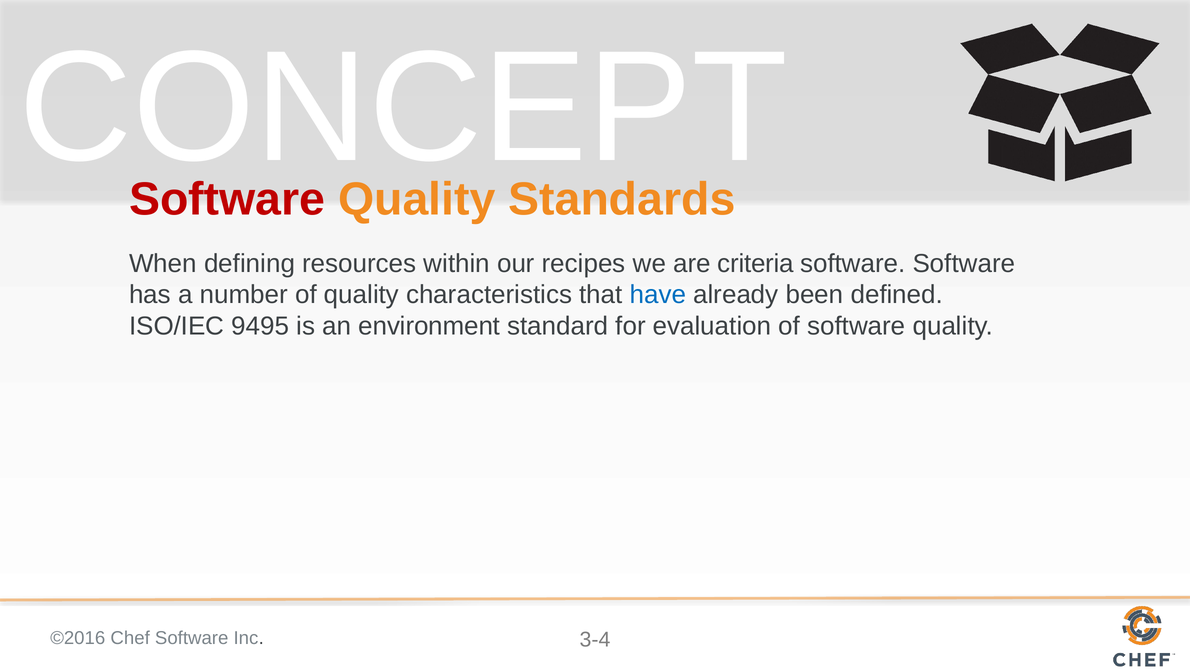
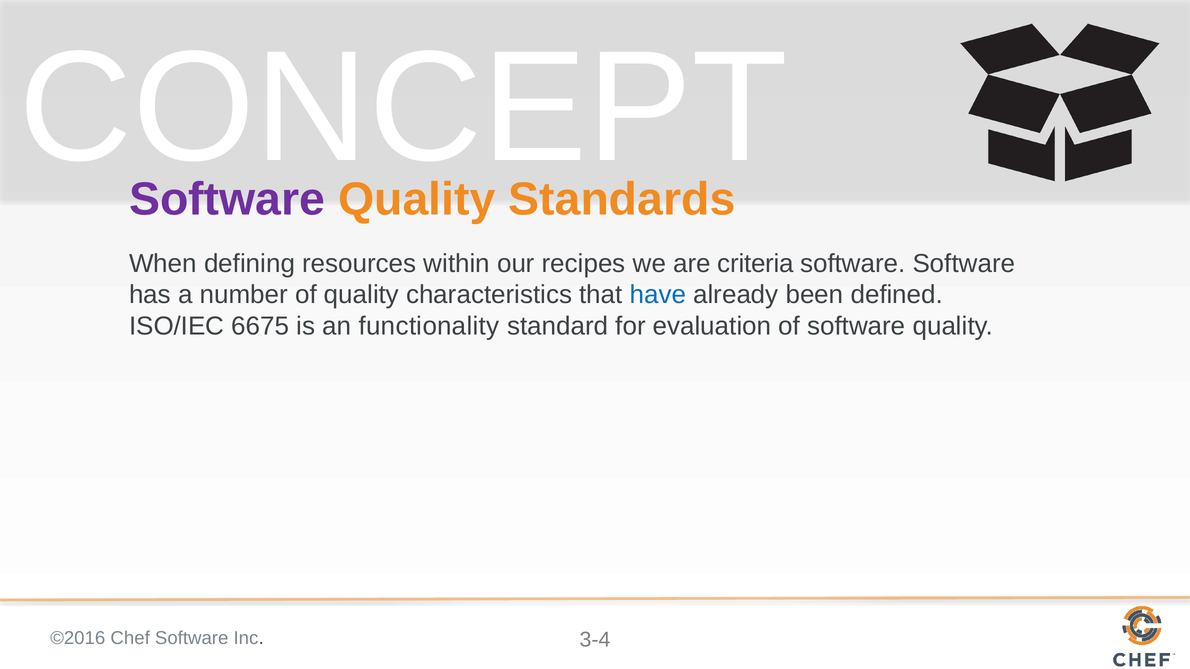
Software at (227, 199) colour: red -> purple
9495: 9495 -> 6675
environment: environment -> functionality
